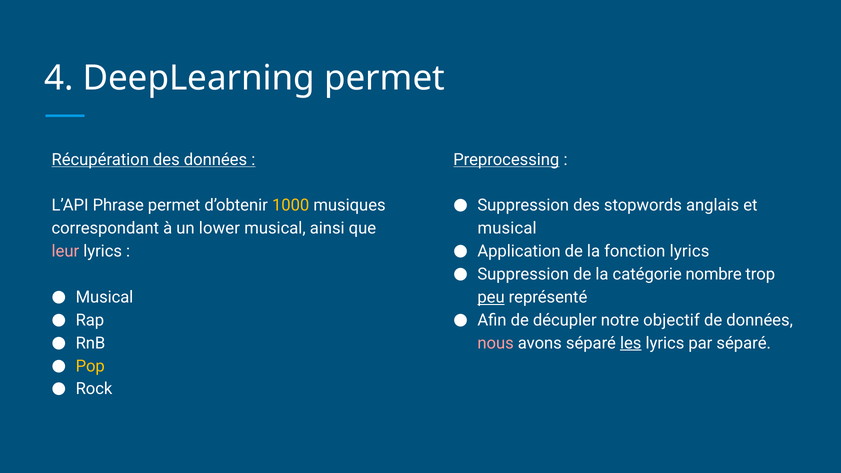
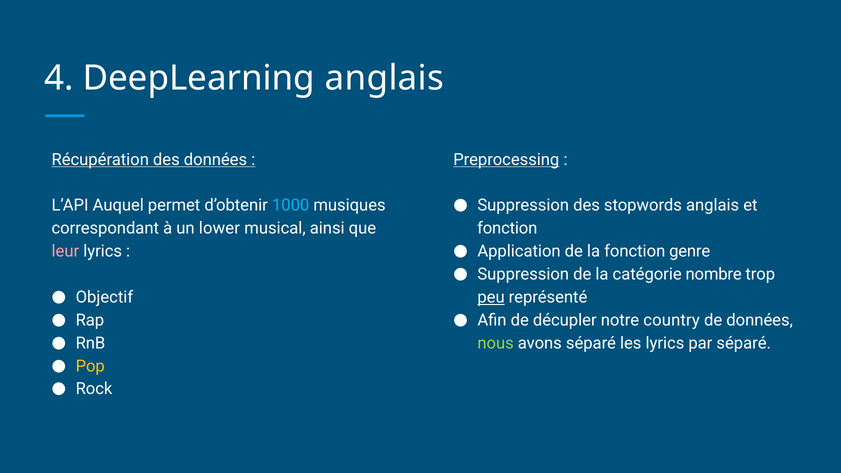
DeepLearning permet: permet -> anglais
Phrase: Phrase -> Auquel
1000 colour: yellow -> light blue
musical at (507, 228): musical -> fonction
fonction lyrics: lyrics -> genre
Musical at (104, 297): Musical -> Objectif
objectif: objectif -> country
nous colour: pink -> light green
les underline: present -> none
